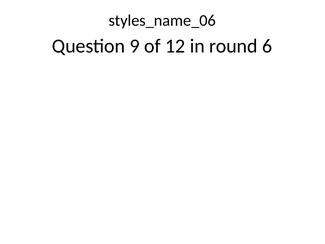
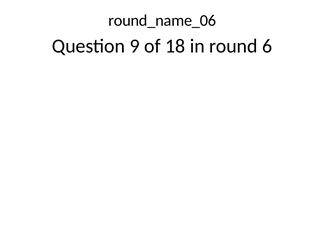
styles_name_06: styles_name_06 -> round_name_06
12: 12 -> 18
